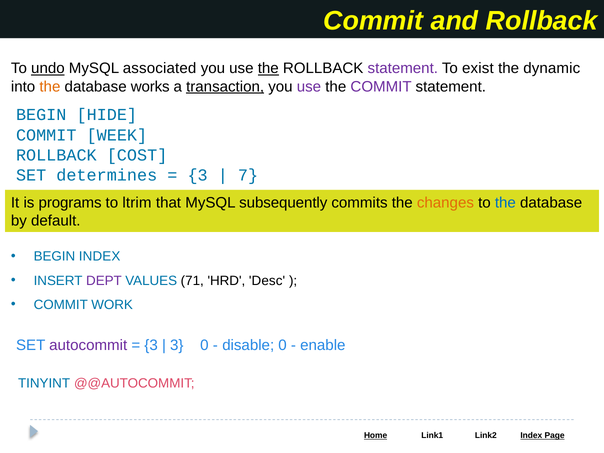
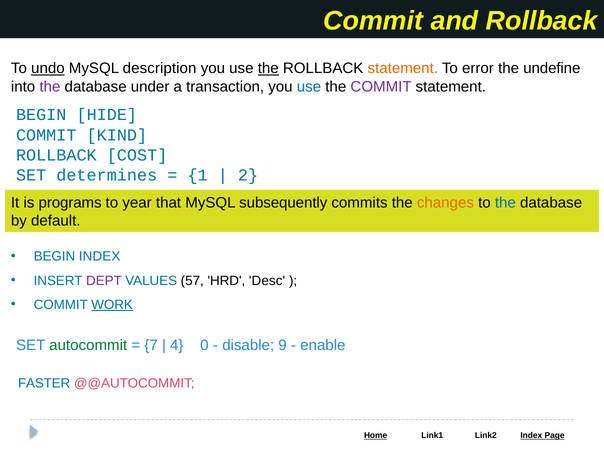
associated: associated -> description
statement at (403, 68) colour: purple -> orange
exist: exist -> error
dynamic: dynamic -> undefine
the at (50, 87) colour: orange -> purple
works: works -> under
transaction underline: present -> none
use at (309, 87) colour: purple -> blue
WEEK: WEEK -> KIND
3 at (198, 175): 3 -> 1
7: 7 -> 2
ltrim: ltrim -> year
71: 71 -> 57
WORK underline: none -> present
autocommit colour: purple -> green
3 at (151, 345): 3 -> 7
3 at (177, 345): 3 -> 4
disable 0: 0 -> 9
TINYINT: TINYINT -> FASTER
